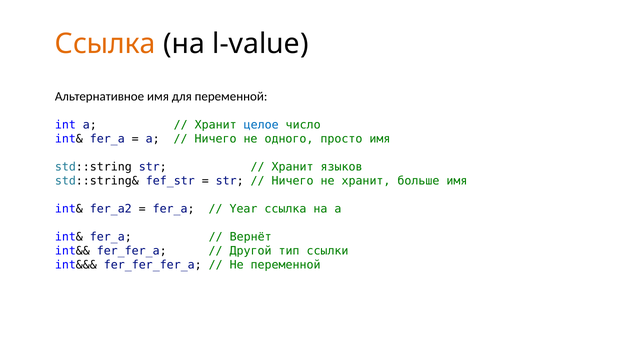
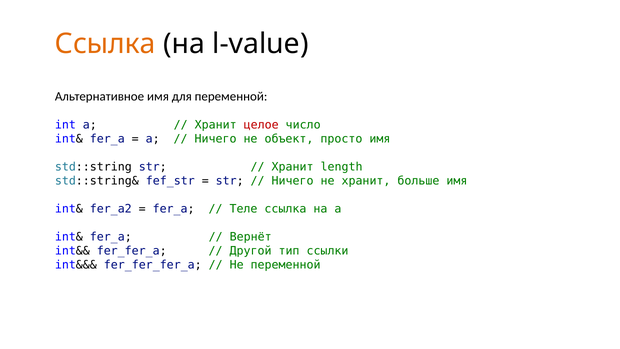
целое colour: blue -> red
одного: одного -> объект
языков: языков -> length
Year: Year -> Теле
